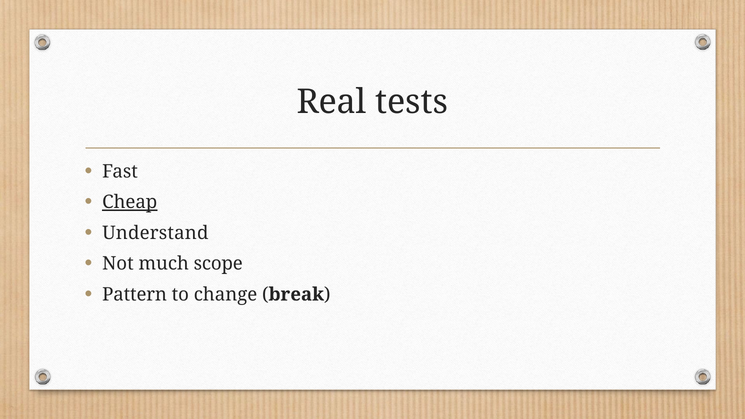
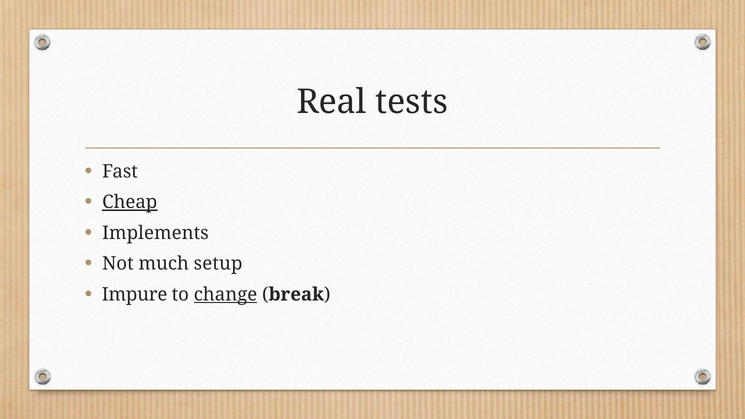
Understand: Understand -> Implements
scope: scope -> setup
Pattern: Pattern -> Impure
change underline: none -> present
